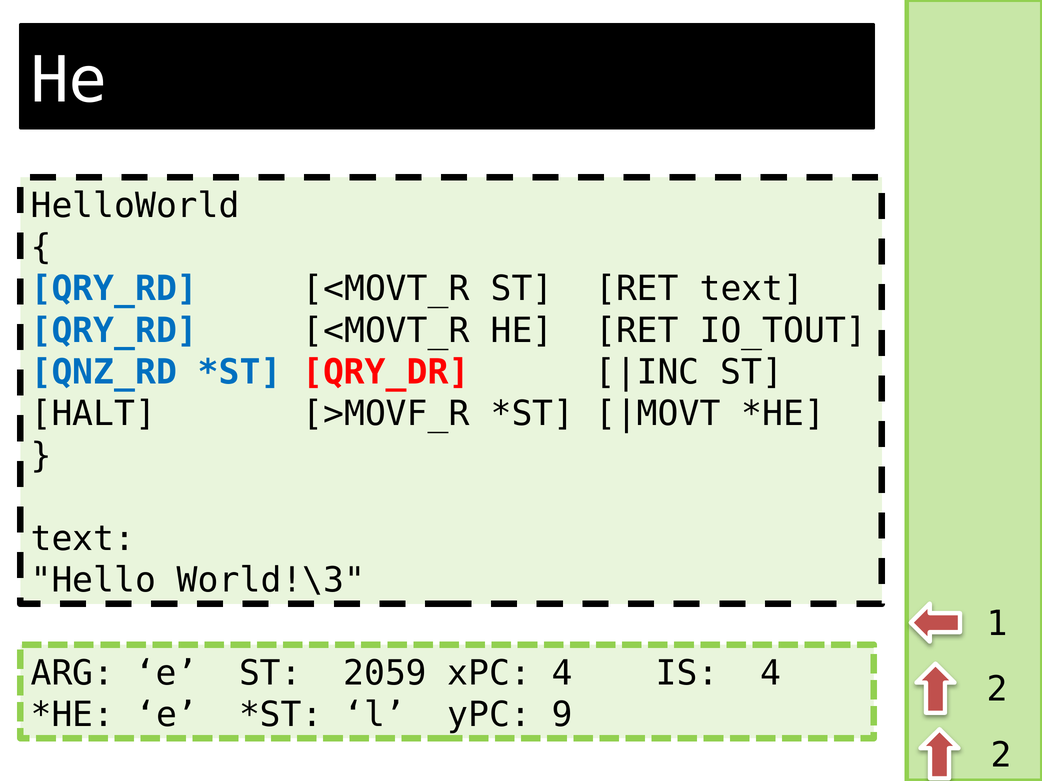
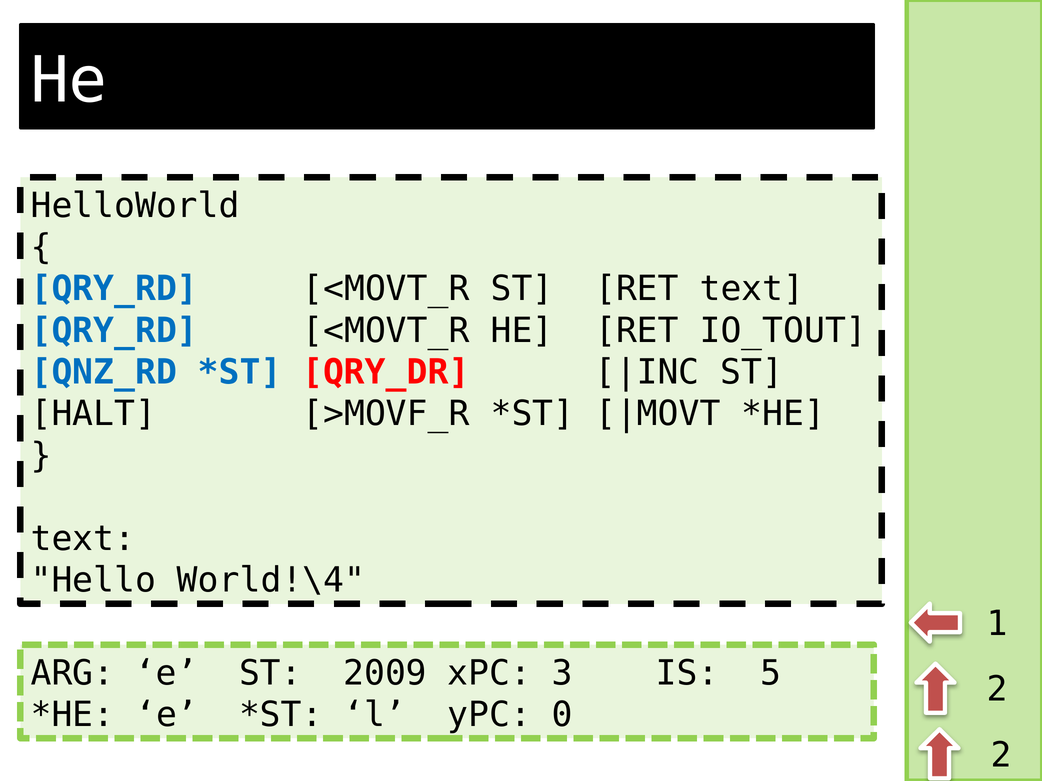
World!\3: World!\3 -> World!\4
2059: 2059 -> 2009
xPC 4: 4 -> 3
IS 4: 4 -> 5
9: 9 -> 0
